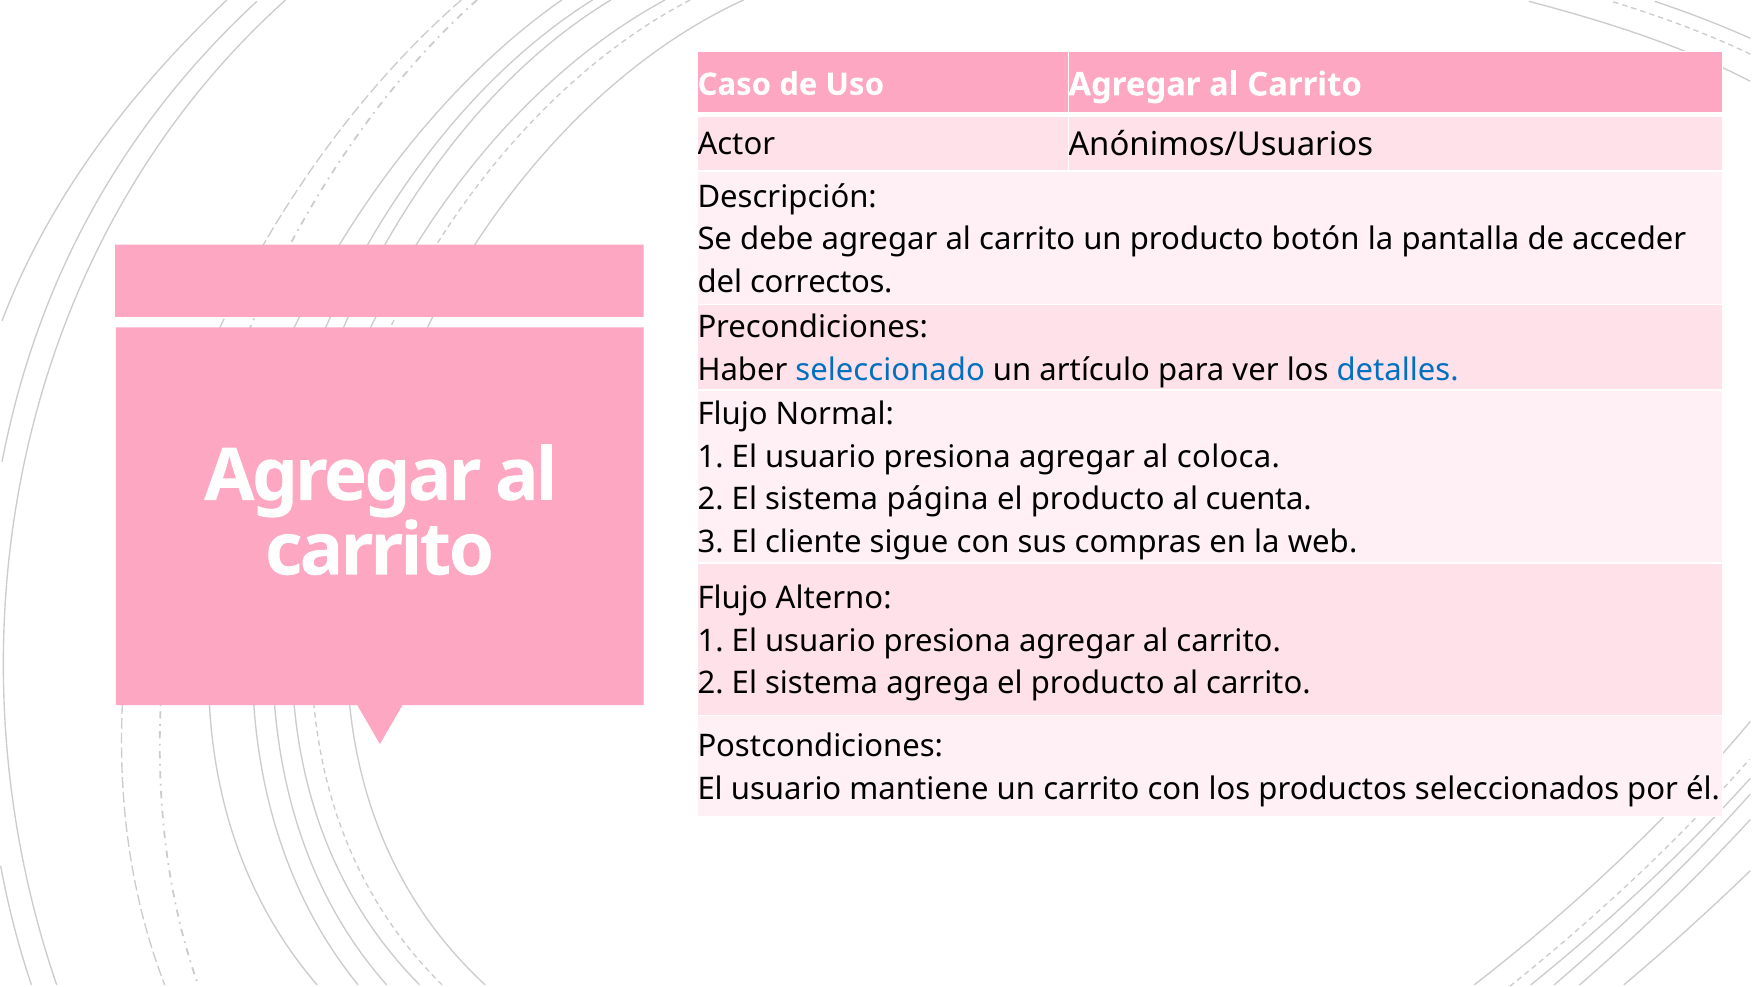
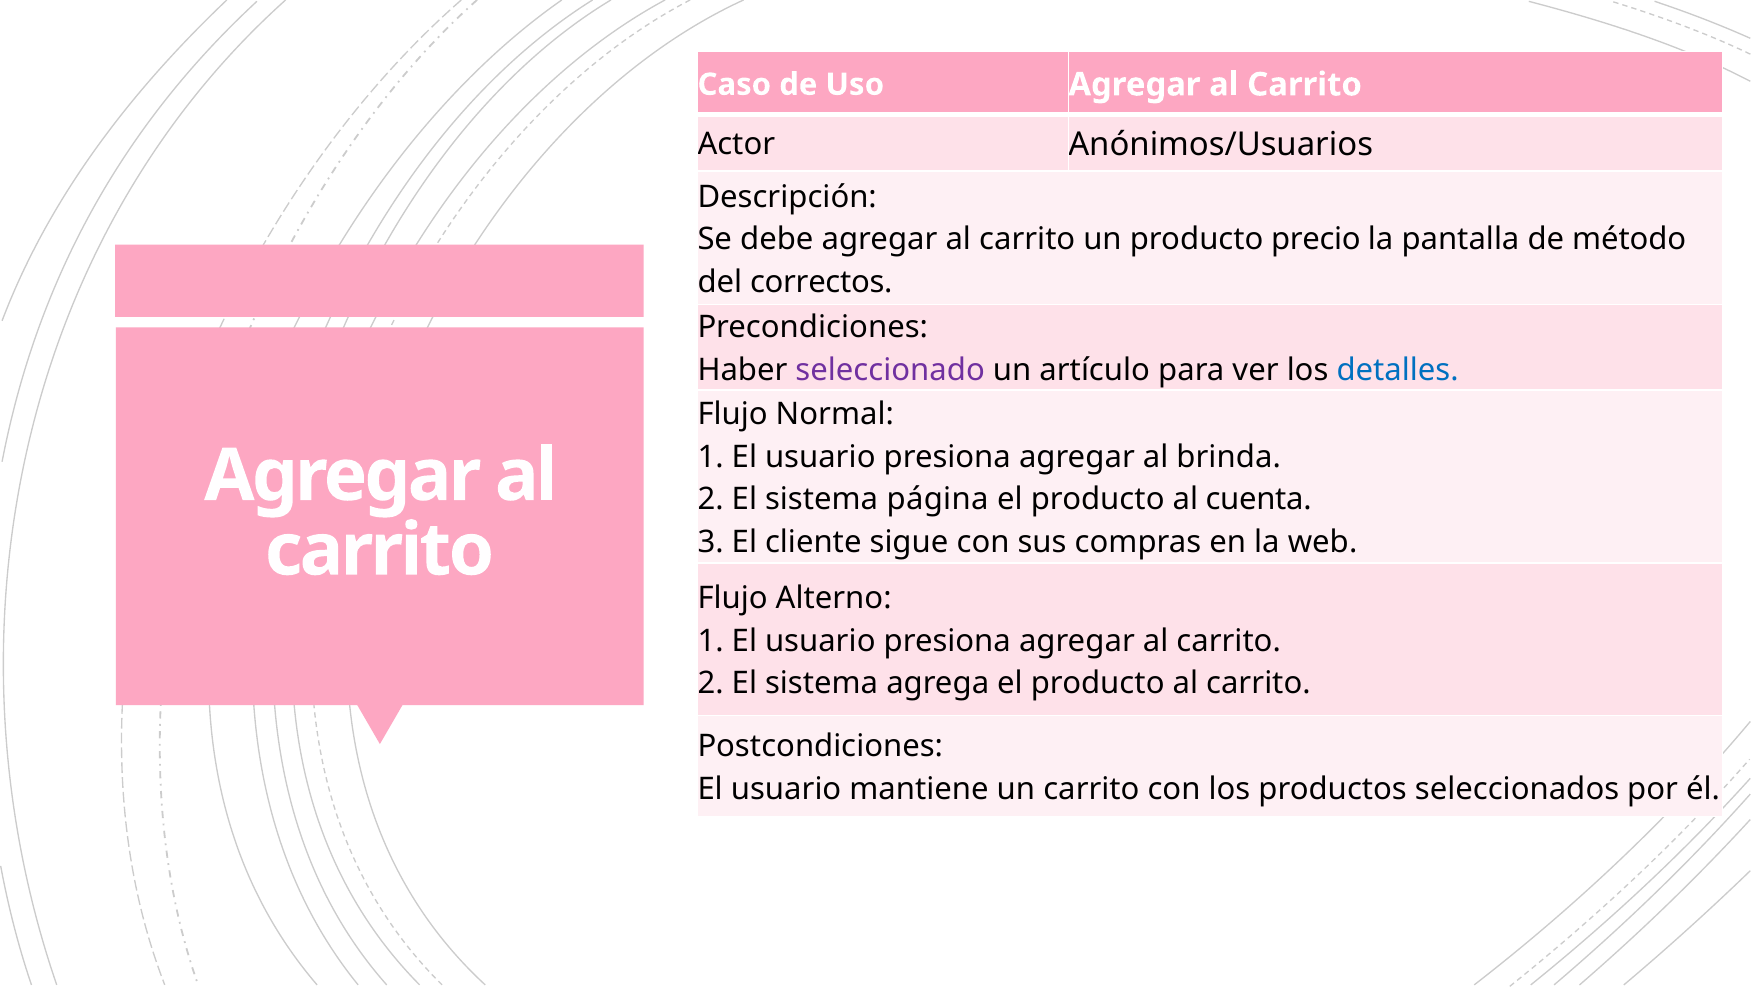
botón: botón -> precio
acceder: acceder -> método
seleccionado colour: blue -> purple
coloca: coloca -> brinda
